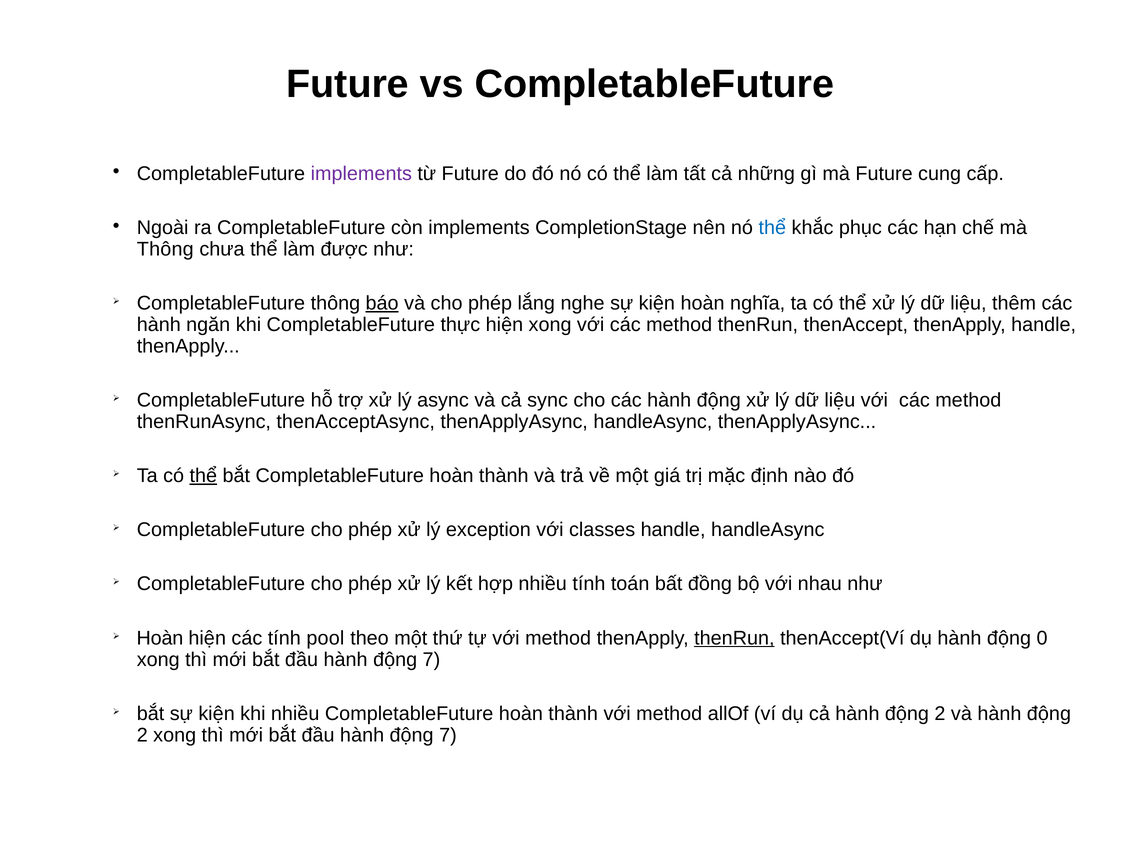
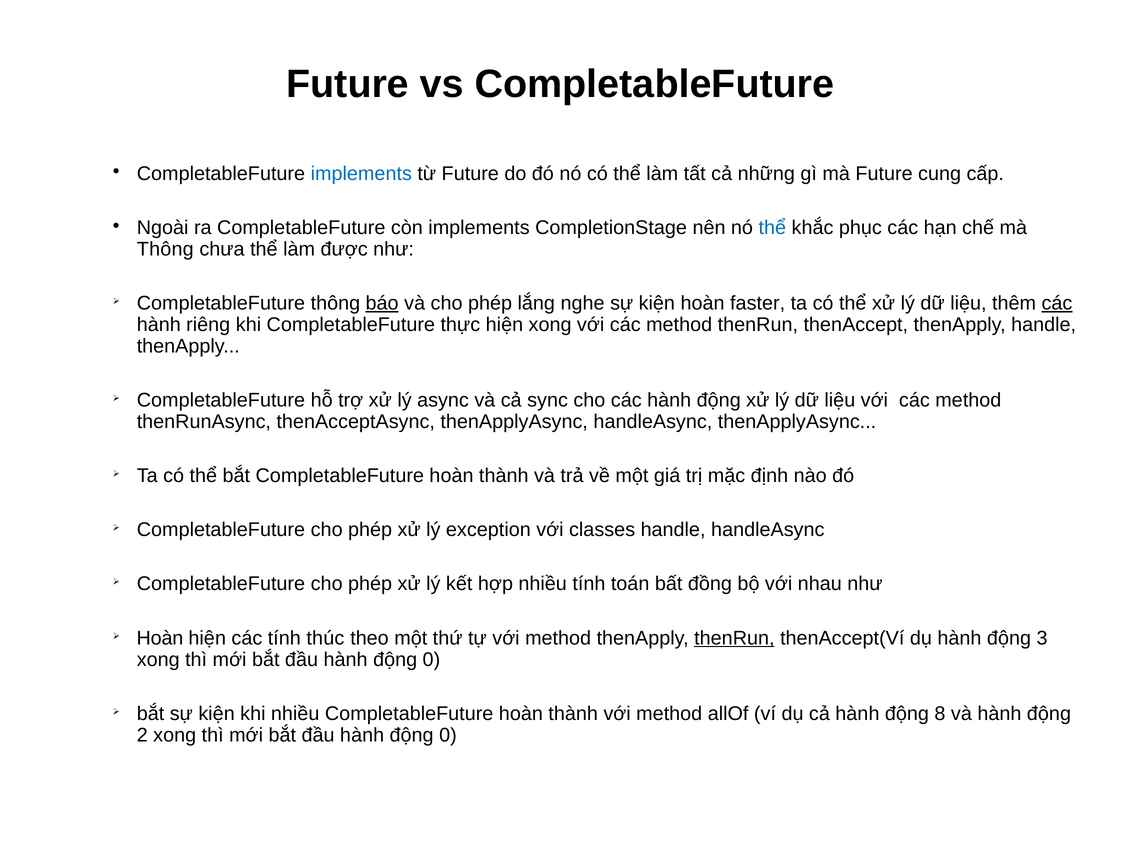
implements at (361, 173) colour: purple -> blue
nghĩa: nghĩa -> faster
các at (1057, 303) underline: none -> present
ngăn: ngăn -> riêng
thể at (203, 475) underline: present -> none
pool: pool -> thúc
0: 0 -> 3
7 at (431, 659): 7 -> 0
cả hành động 2: 2 -> 8
7 at (448, 735): 7 -> 0
